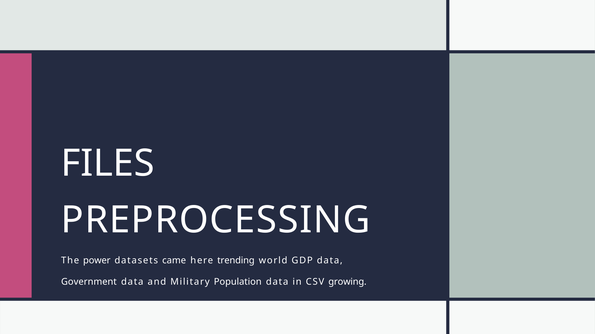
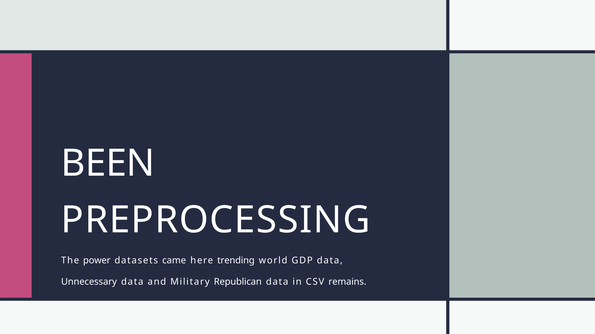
FILES: FILES -> BEEN
Government: Government -> Unnecessary
Population: Population -> Republican
growing: growing -> remains
